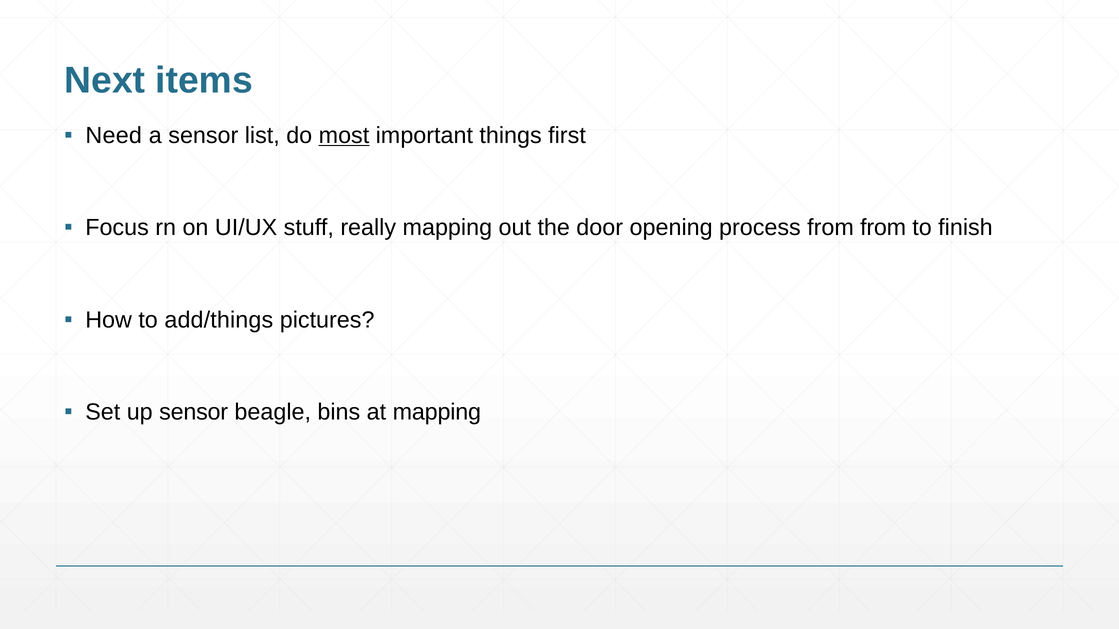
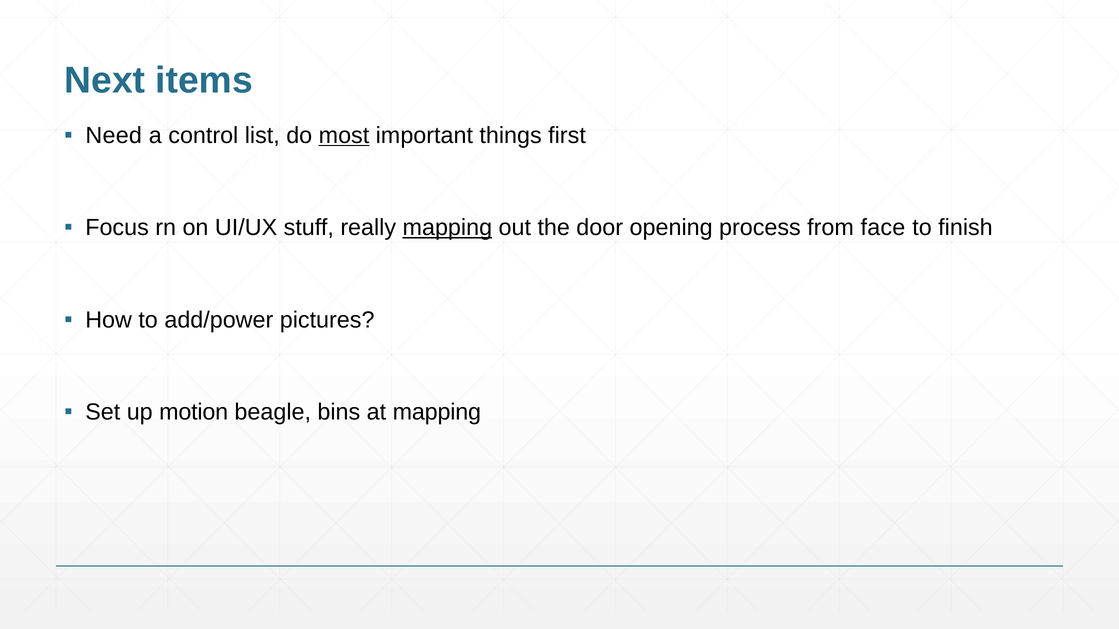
a sensor: sensor -> control
mapping at (447, 228) underline: none -> present
from from: from -> face
add/things: add/things -> add/power
up sensor: sensor -> motion
